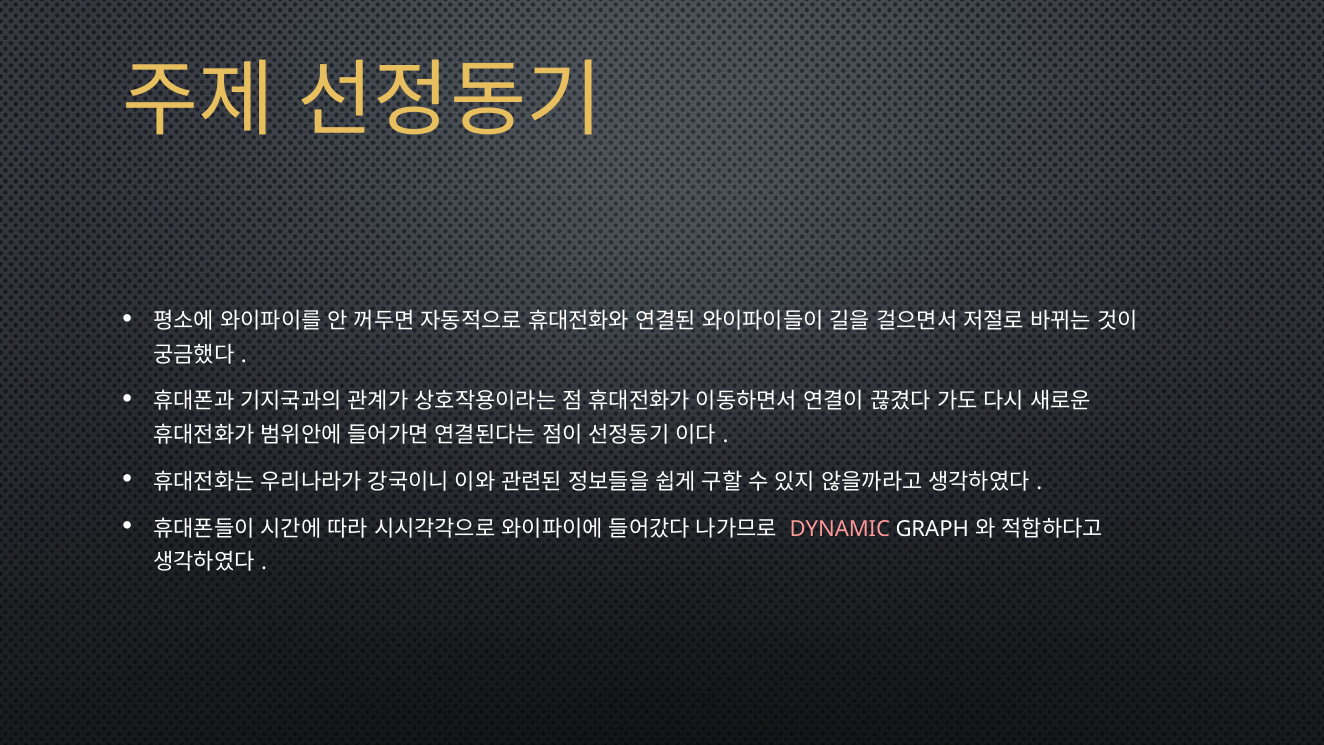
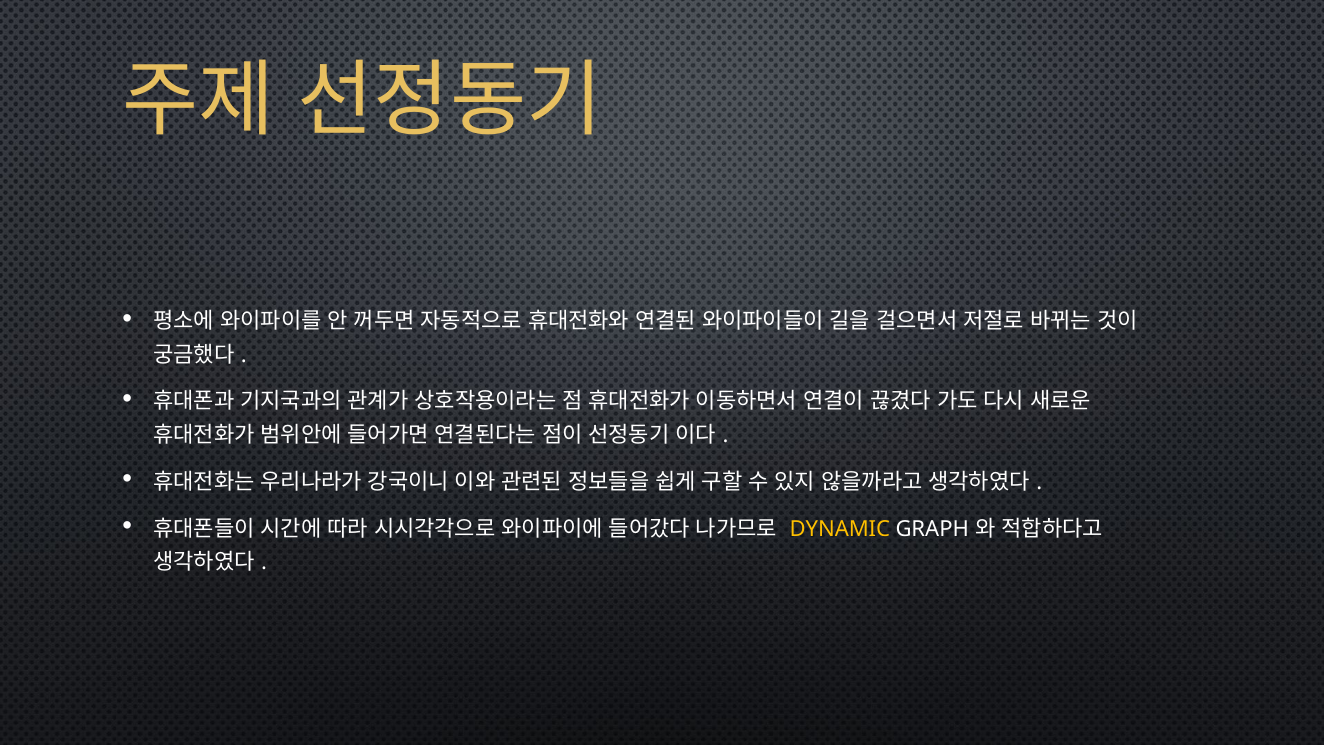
DYNAMIC colour: pink -> yellow
